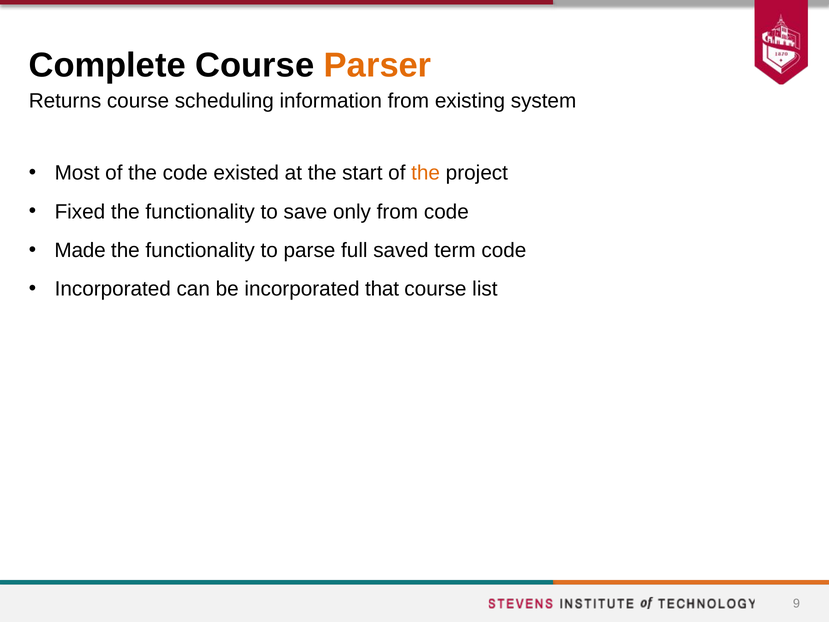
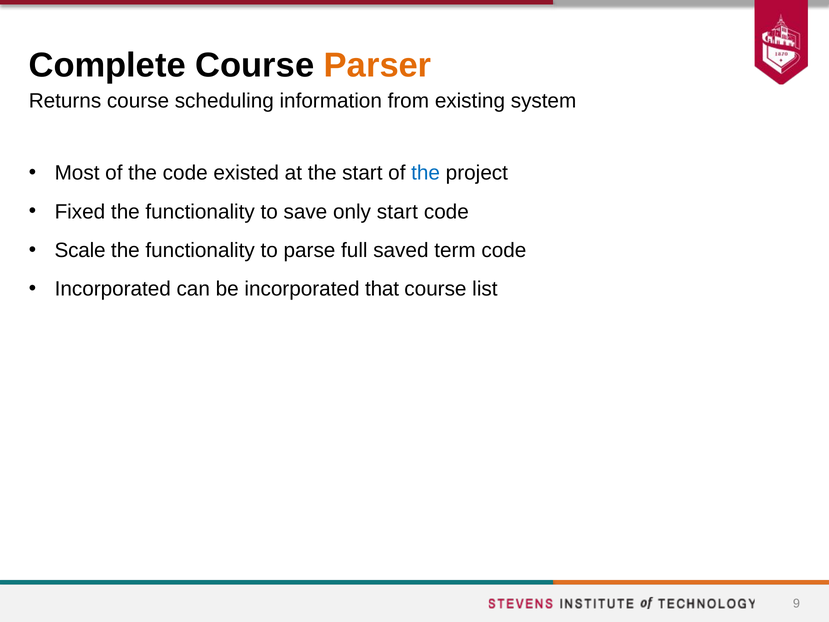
the at (426, 173) colour: orange -> blue
only from: from -> start
Made: Made -> Scale
